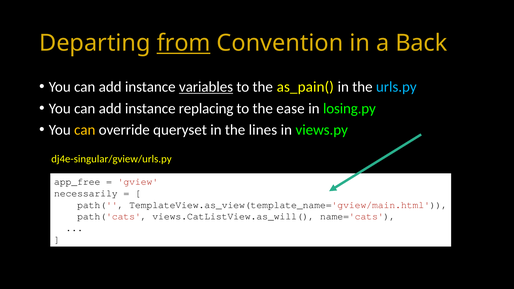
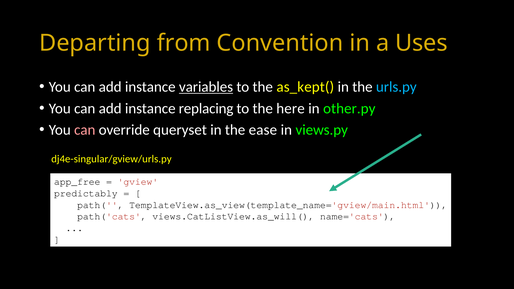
from underline: present -> none
Back: Back -> Uses
as_pain(: as_pain( -> as_kept(
ease: ease -> here
losing.py: losing.py -> other.py
can at (85, 130) colour: yellow -> pink
lines: lines -> ease
necessarily: necessarily -> predictably
